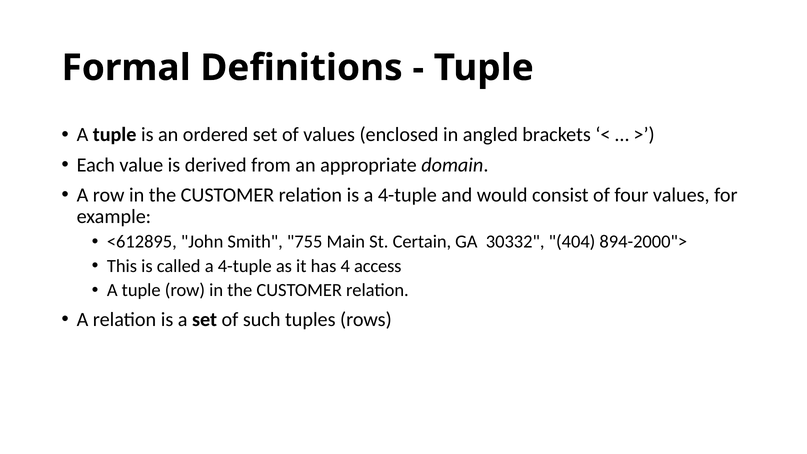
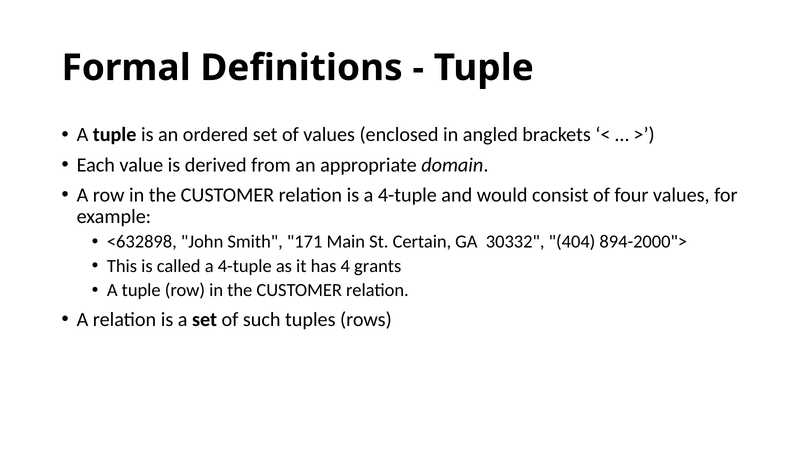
<612895: <612895 -> <632898
755: 755 -> 171
access: access -> grants
